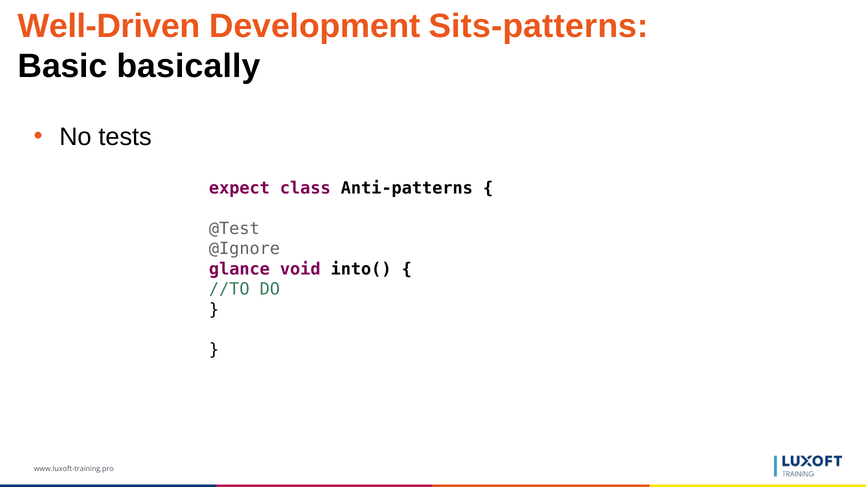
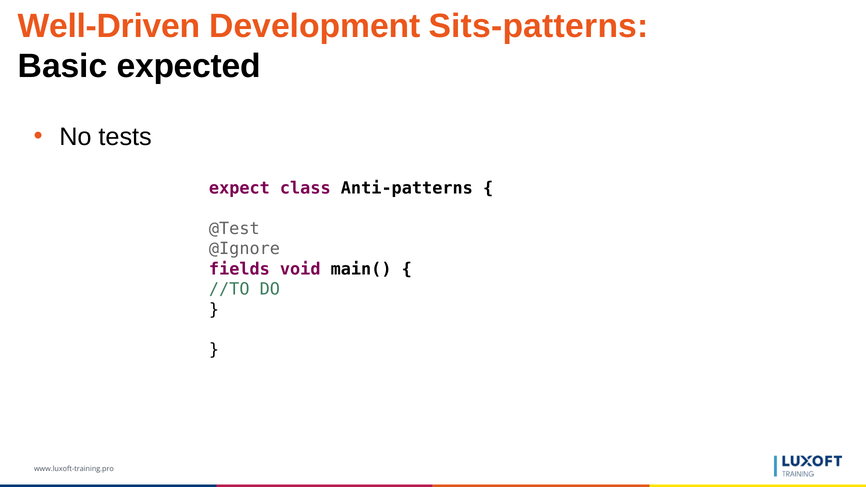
basically: basically -> expected
glance: glance -> fields
into(: into( -> main(
